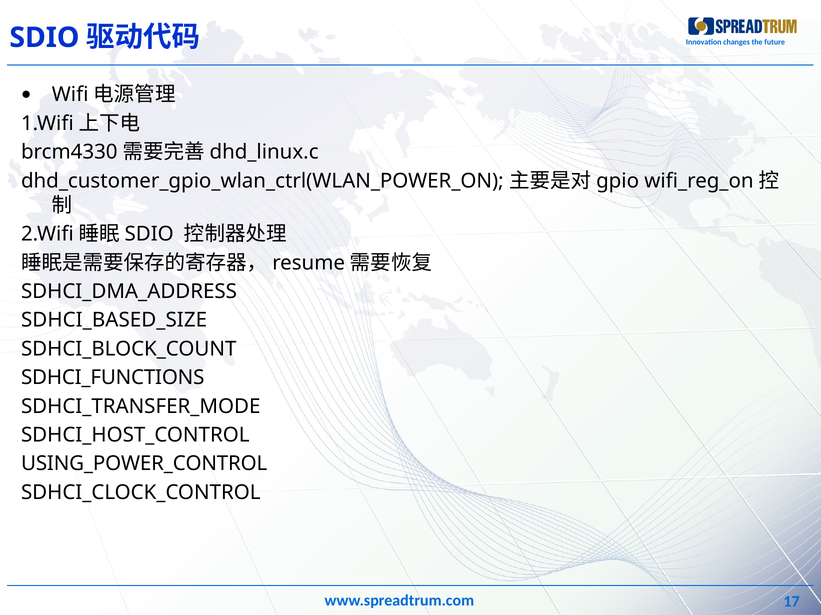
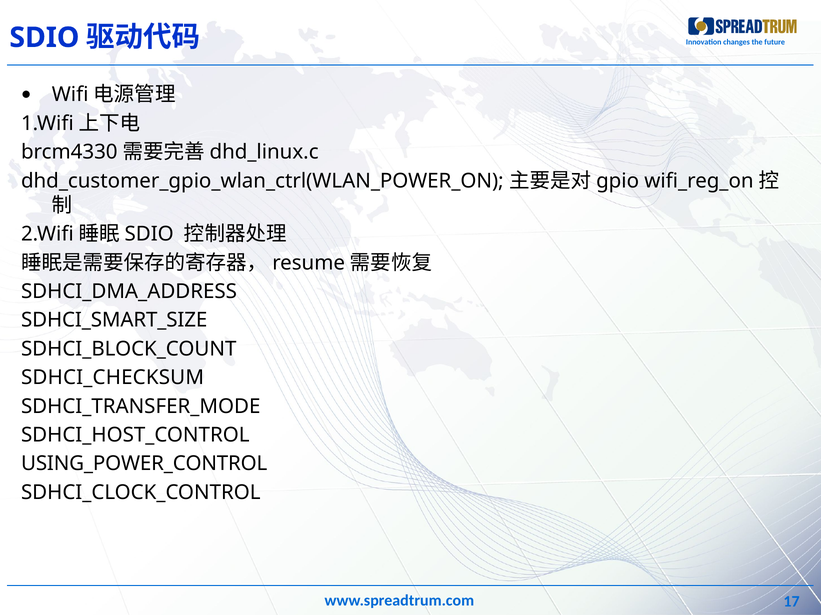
SDHCI_BASED_SIZE: SDHCI_BASED_SIZE -> SDHCI_SMART_SIZE
SDHCI_FUNCTIONS: SDHCI_FUNCTIONS -> SDHCI_CHECKSUM
